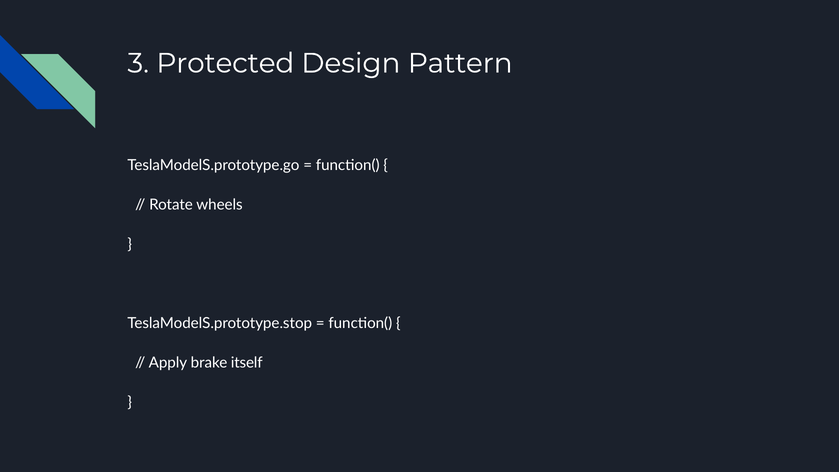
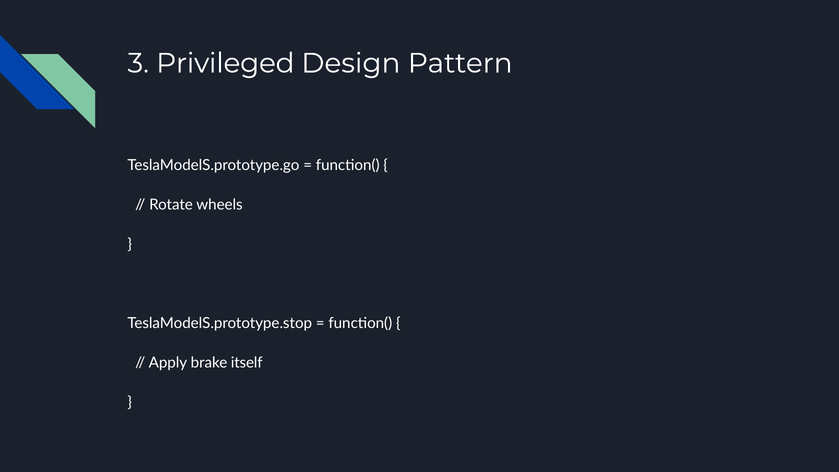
Protected: Protected -> Privileged
